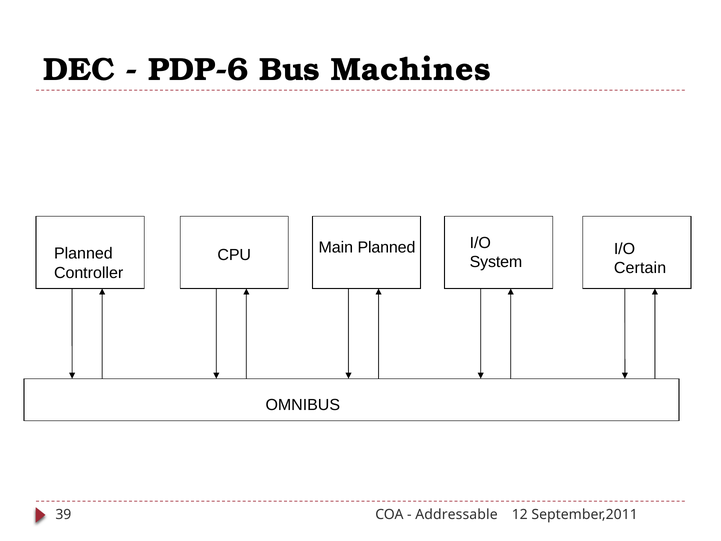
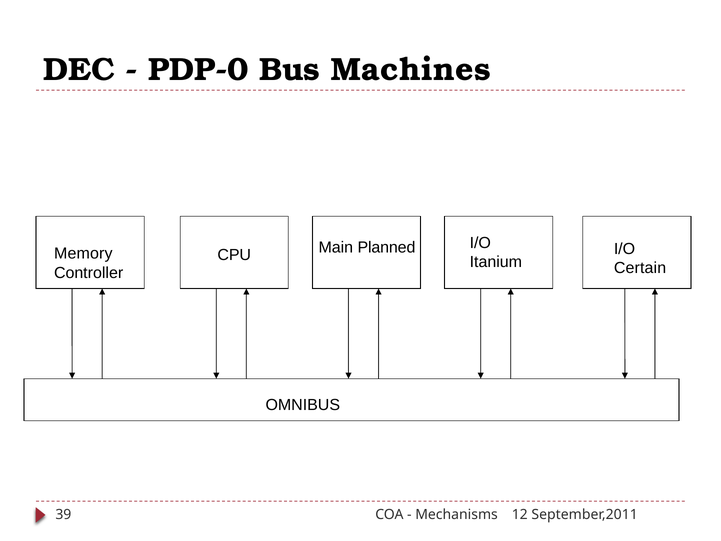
PDP-6: PDP-6 -> PDP-0
Planned at (83, 253): Planned -> Memory
System: System -> Itanium
Addressable: Addressable -> Mechanisms
